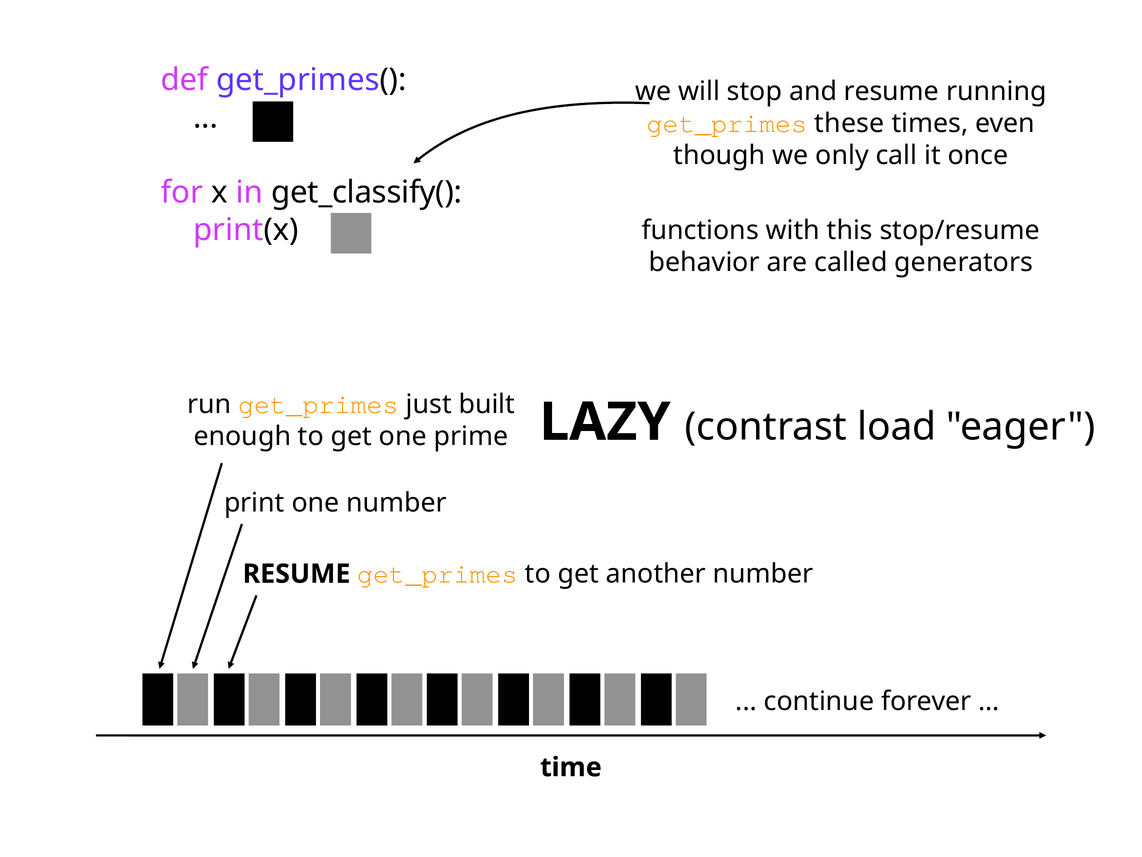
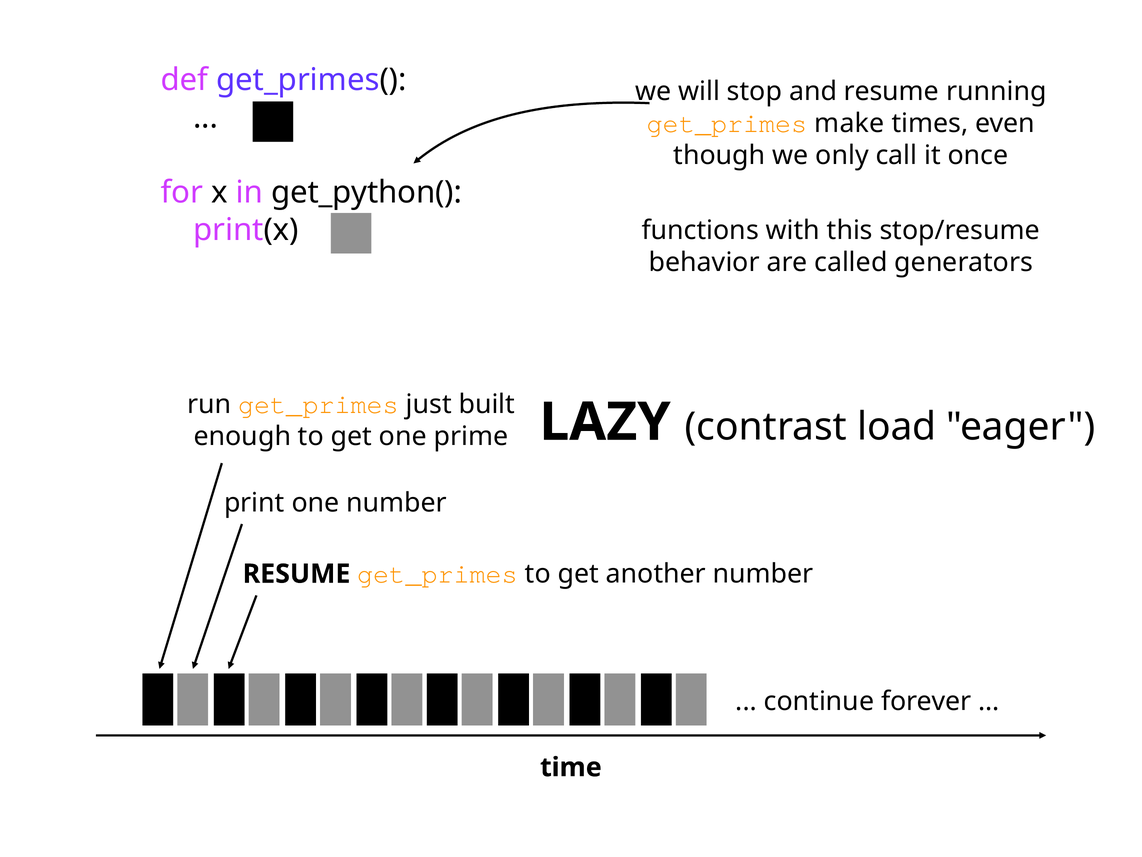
these: these -> make
get_classify(: get_classify( -> get_python(
